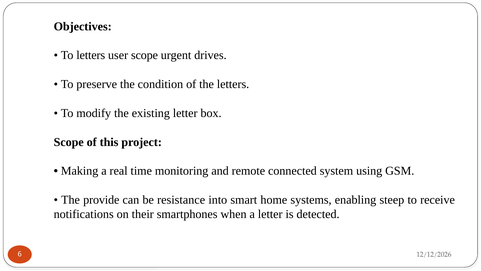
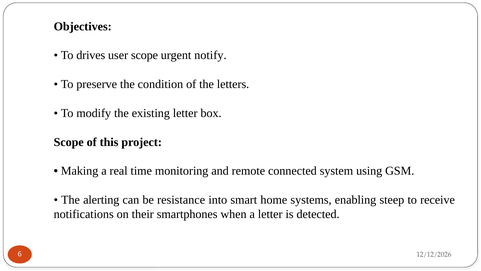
To letters: letters -> drives
drives: drives -> notify
provide: provide -> alerting
